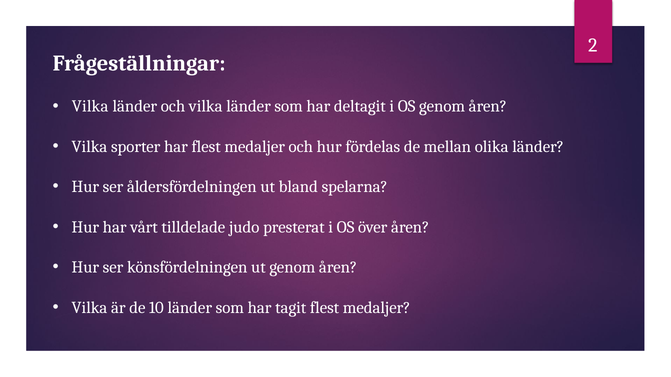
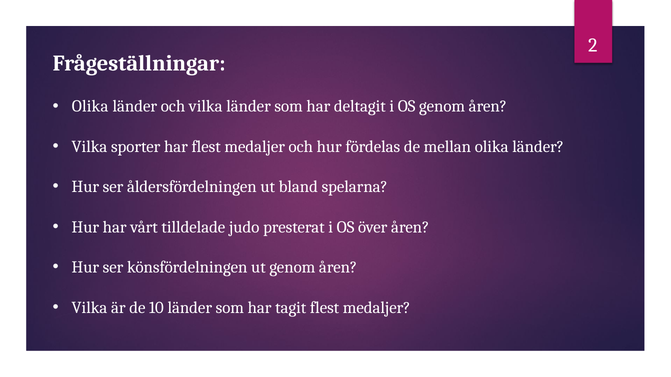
Vilka at (90, 107): Vilka -> Olika
